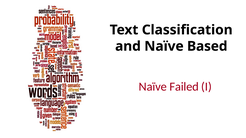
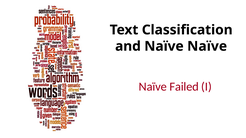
and Naïve Based: Based -> Naïve
